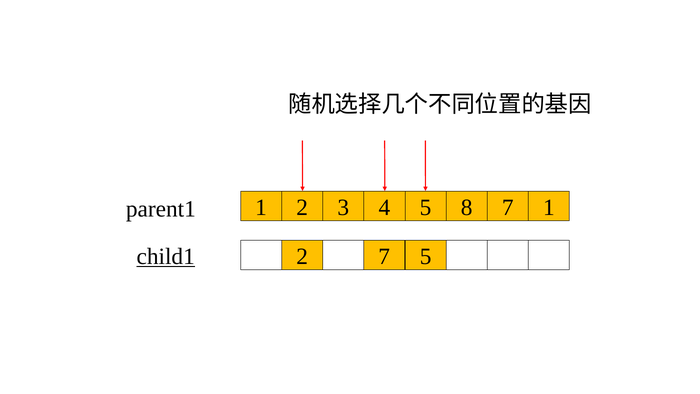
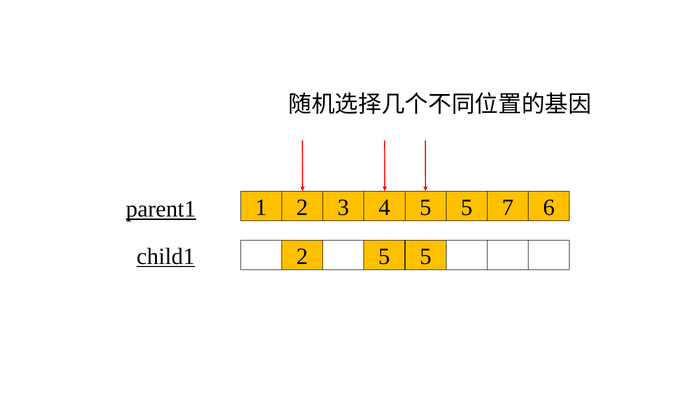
parent1 underline: none -> present
8 at (467, 207): 8 -> 5
7 1: 1 -> 6
2 7: 7 -> 5
